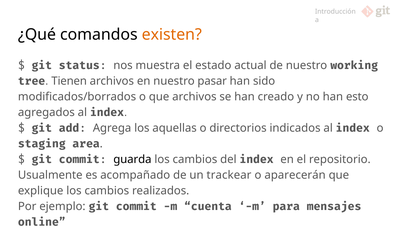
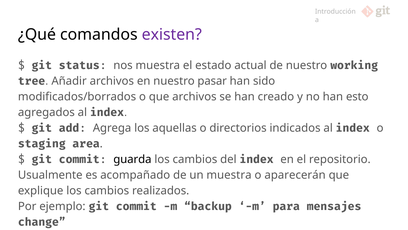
existen colour: orange -> purple
Tienen: Tienen -> Añadir
un trackear: trackear -> muestra
cuenta: cuenta -> backup
online: online -> change
